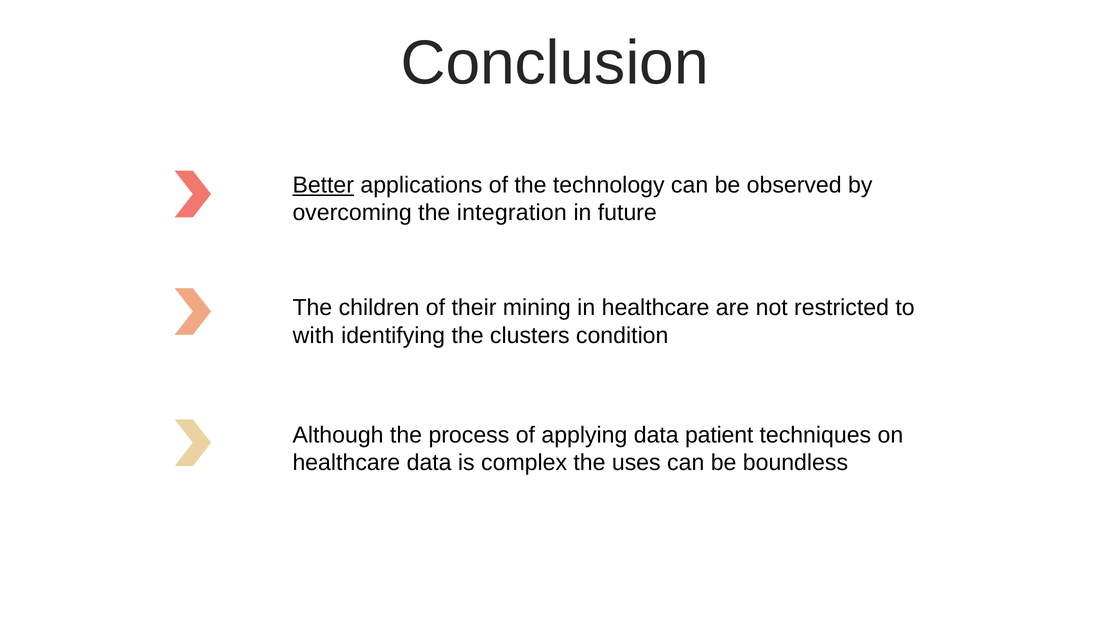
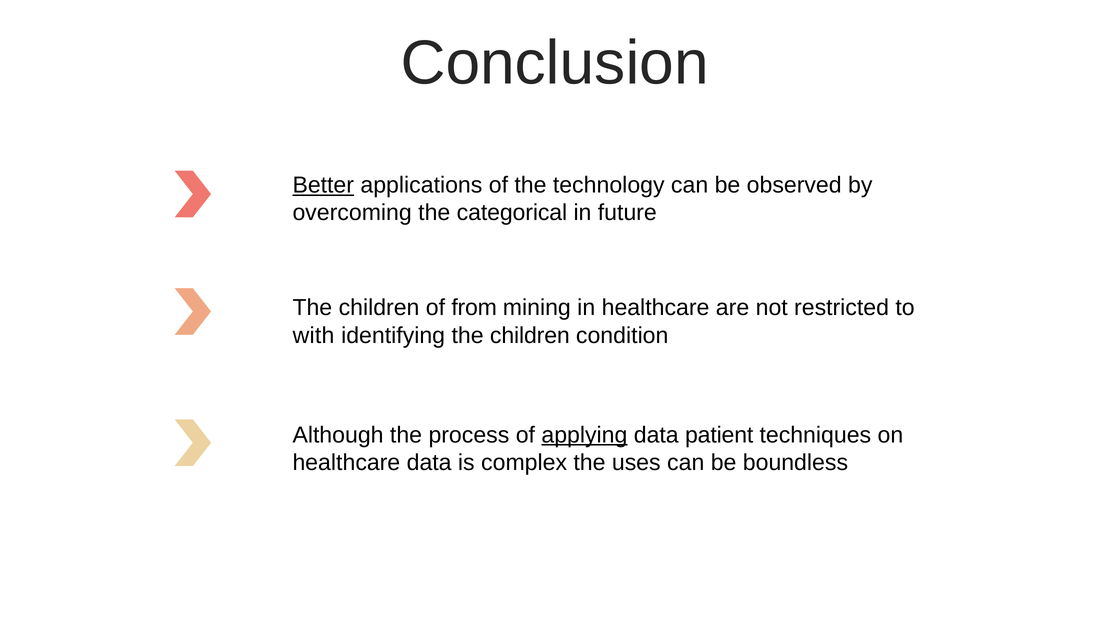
integration: integration -> categorical
their: their -> from
identifying the clusters: clusters -> children
applying underline: none -> present
